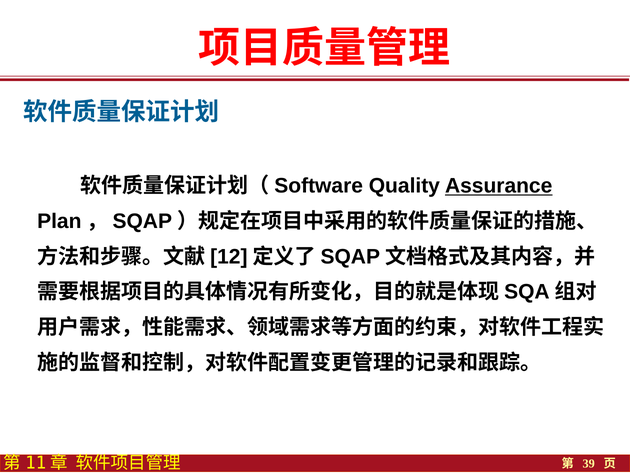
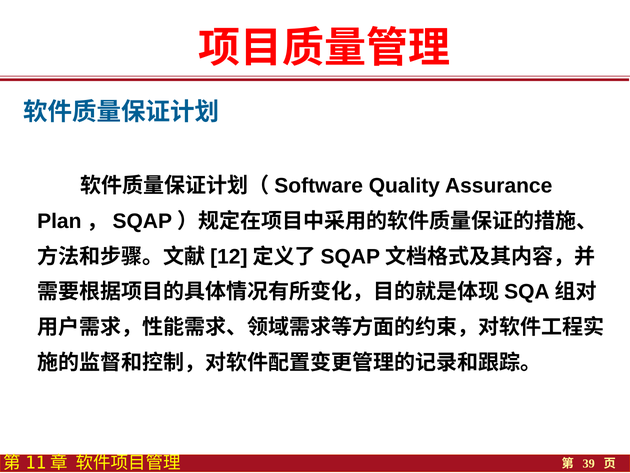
Assurance underline: present -> none
